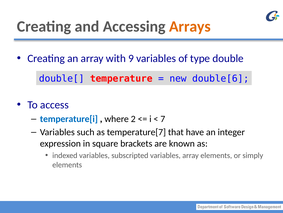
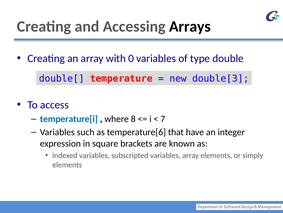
Arrays colour: orange -> black
9: 9 -> 0
double[6: double[6 -> double[3
2: 2 -> 8
temperature[7: temperature[7 -> temperature[6
